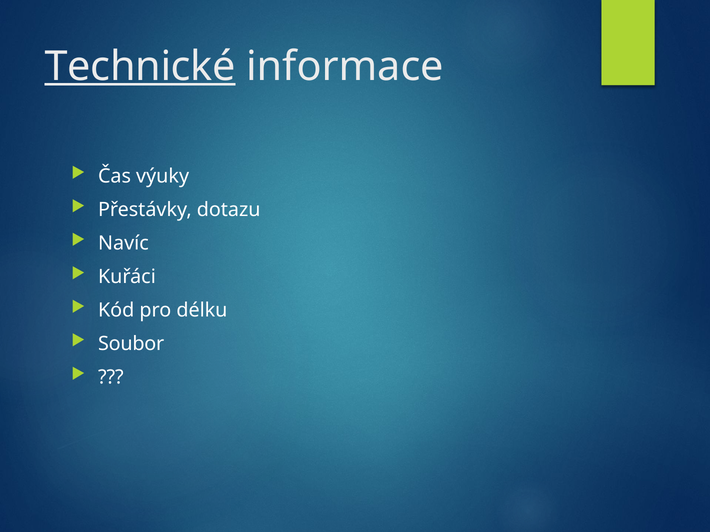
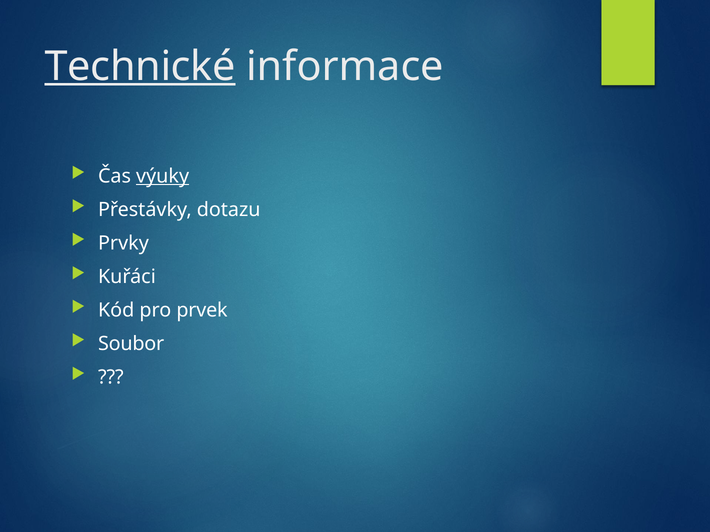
výuky underline: none -> present
Navíc: Navíc -> Prvky
délku: délku -> prvek
